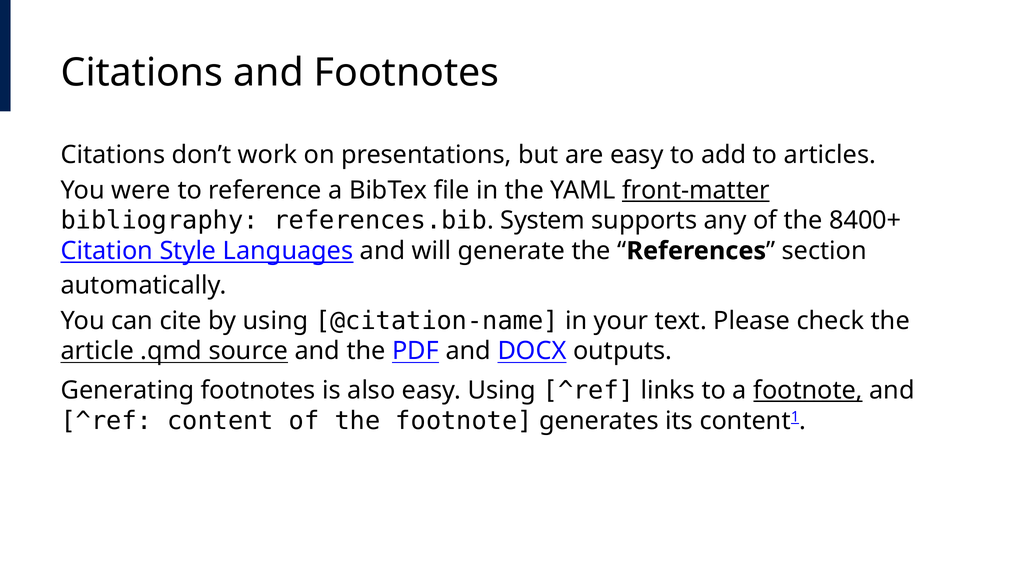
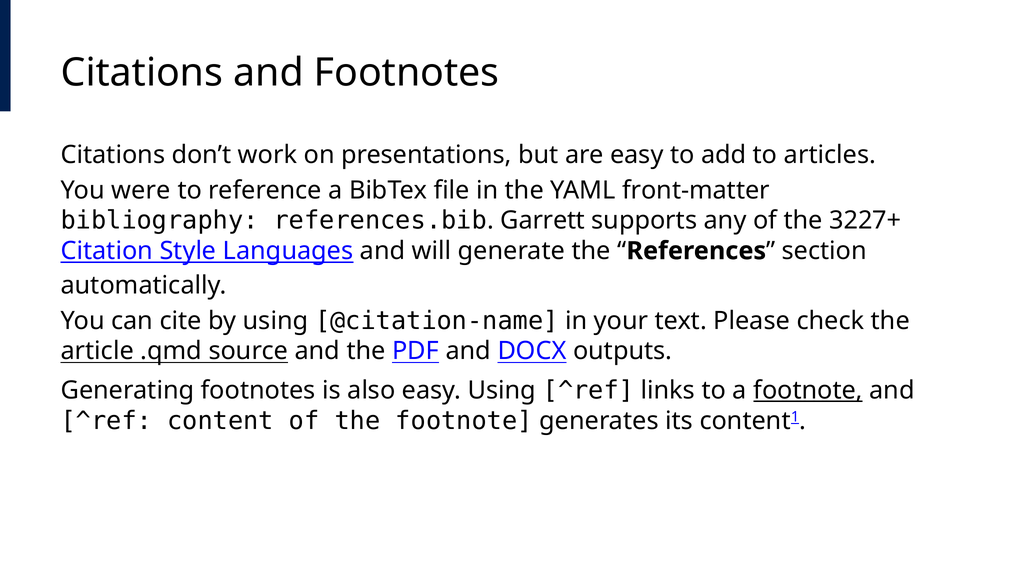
front-matter underline: present -> none
System: System -> Garrett
8400+: 8400+ -> 3227+
